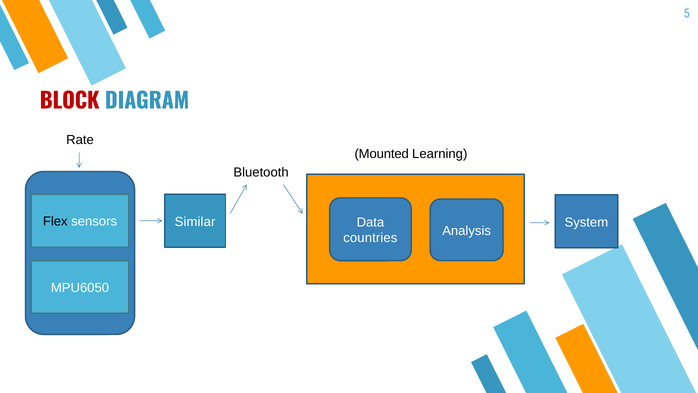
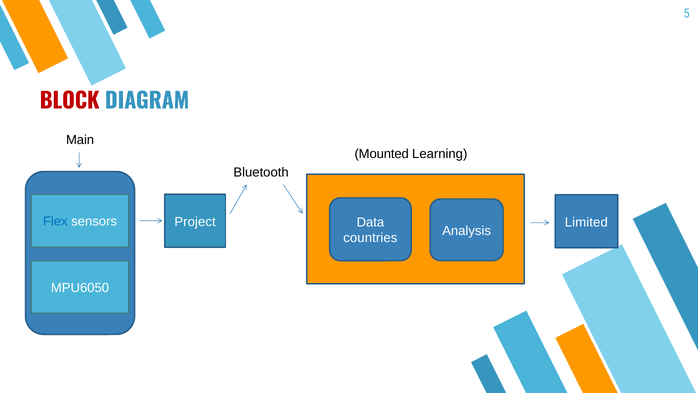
Rate: Rate -> Main
Flex colour: black -> blue
Similar: Similar -> Project
System: System -> Limited
